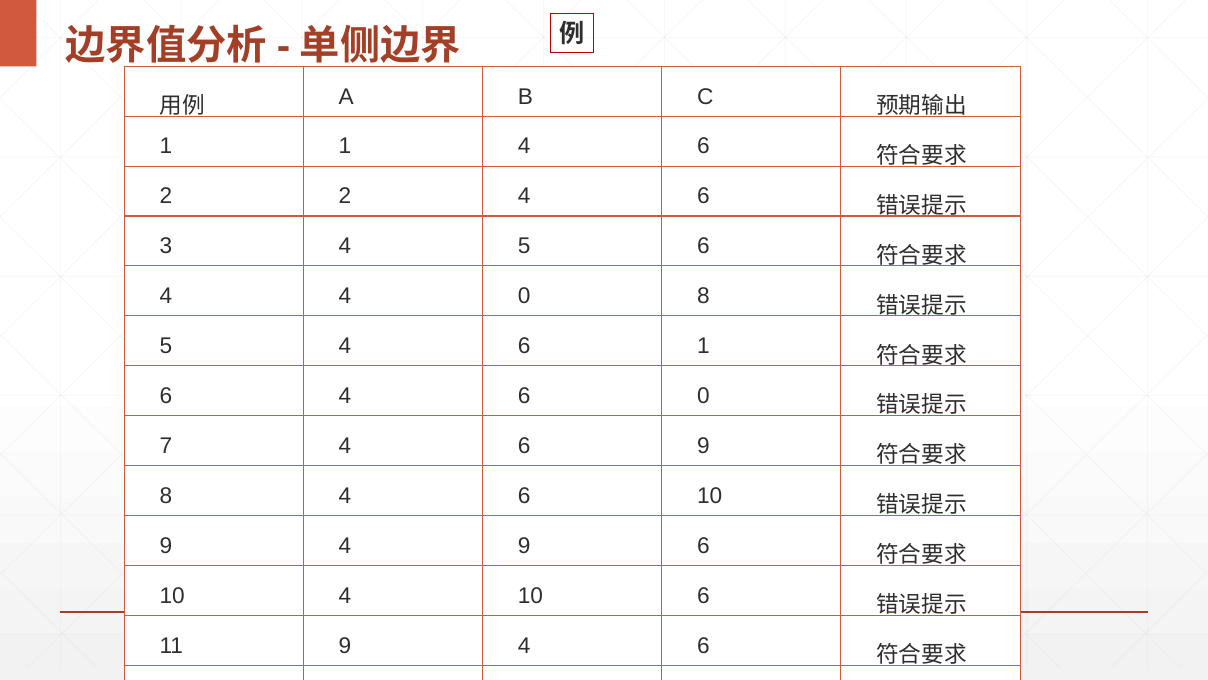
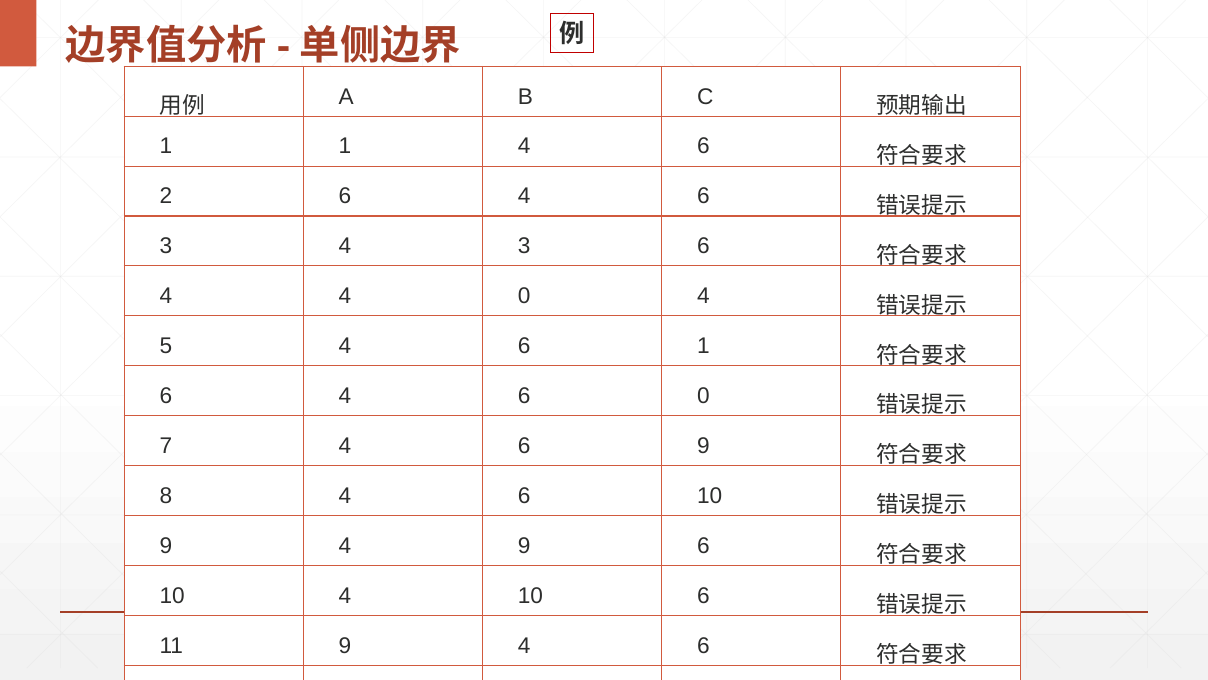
2 2: 2 -> 6
4 5: 5 -> 3
0 8: 8 -> 4
